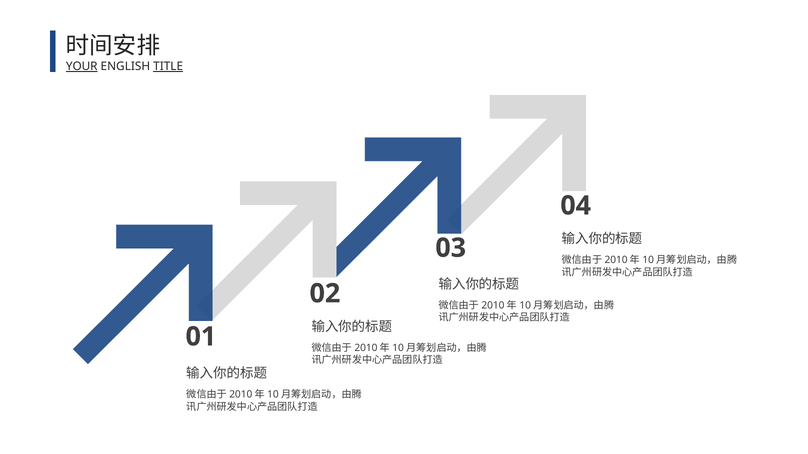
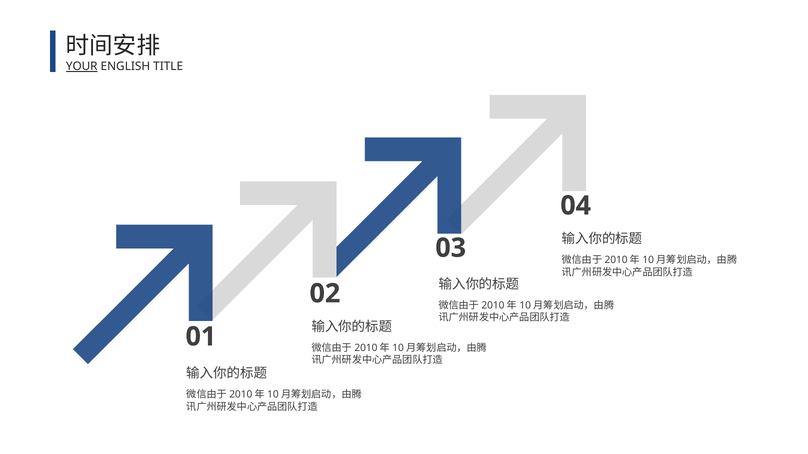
TITLE underline: present -> none
